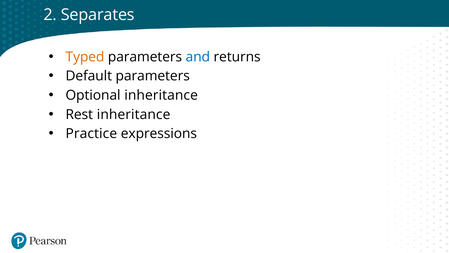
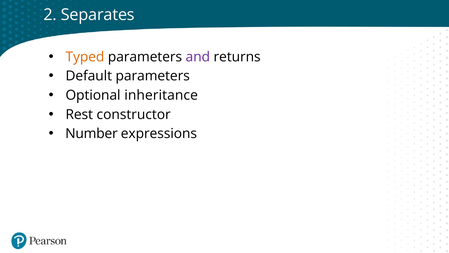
and colour: blue -> purple
Rest inheritance: inheritance -> constructor
Practice: Practice -> Number
